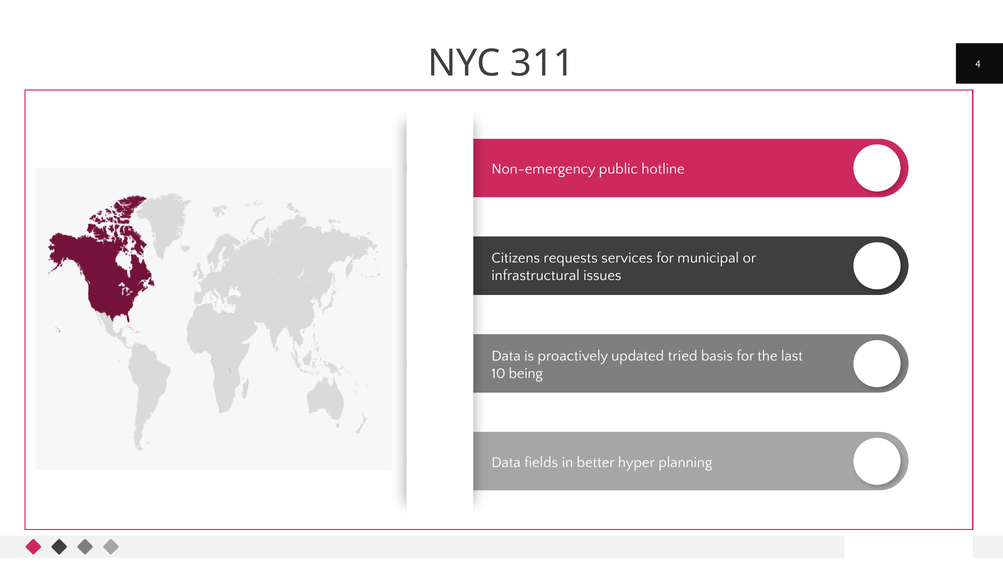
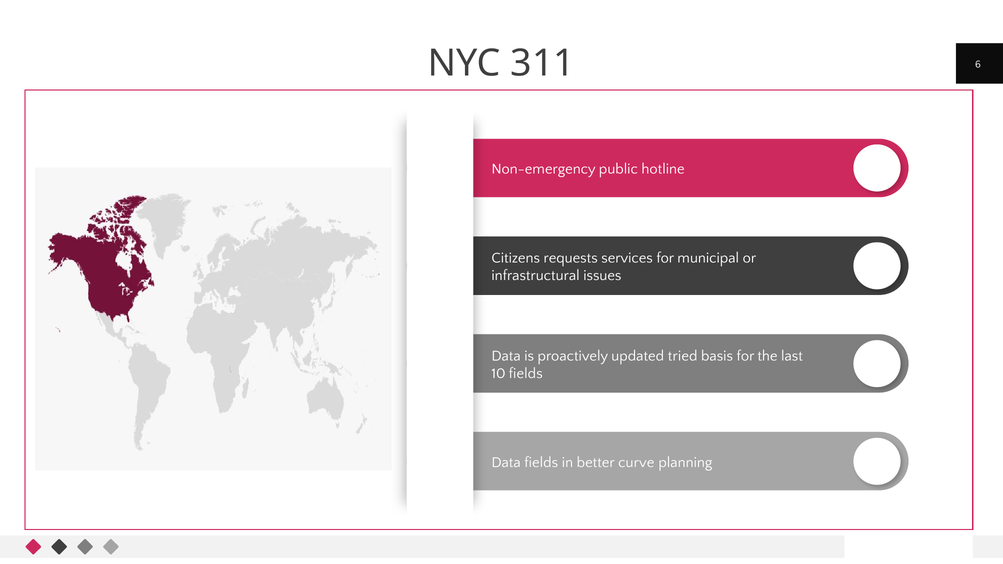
4: 4 -> 6
10 being: being -> fields
hyper: hyper -> curve
